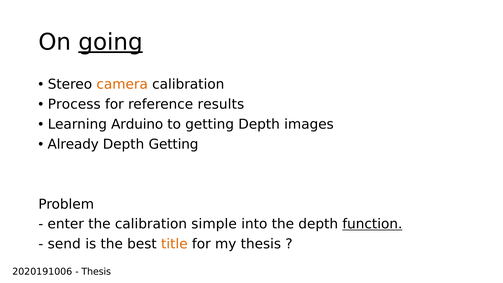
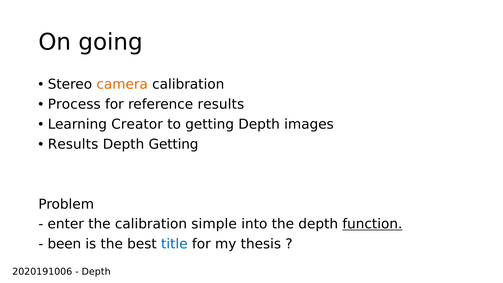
going underline: present -> none
Arduino: Arduino -> Creator
Already at (73, 144): Already -> Results
send: send -> been
title colour: orange -> blue
Thesis at (96, 272): Thesis -> Depth
